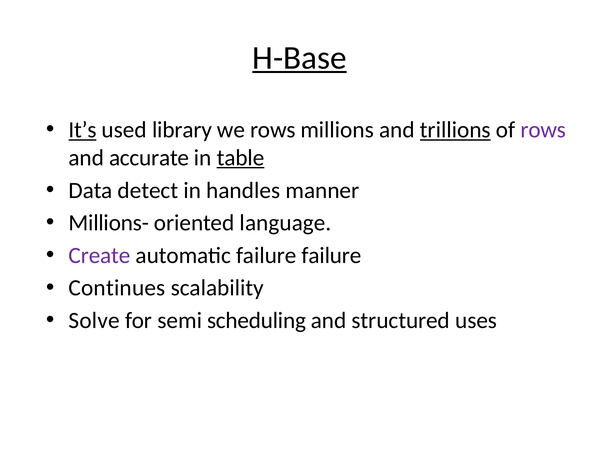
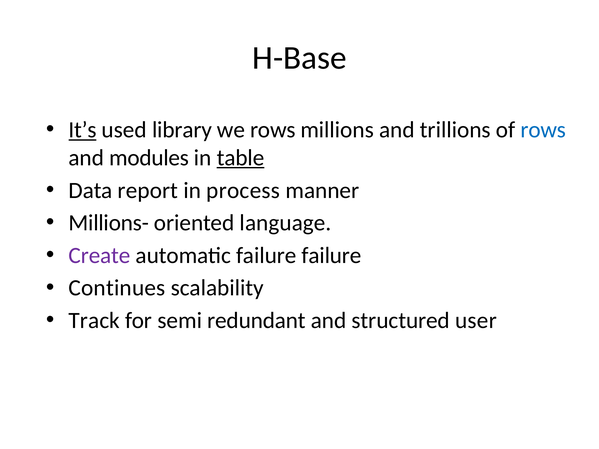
H-Base underline: present -> none
trillions underline: present -> none
rows at (543, 130) colour: purple -> blue
accurate: accurate -> modules
detect: detect -> report
handles: handles -> process
Solve: Solve -> Track
scheduling: scheduling -> redundant
uses: uses -> user
